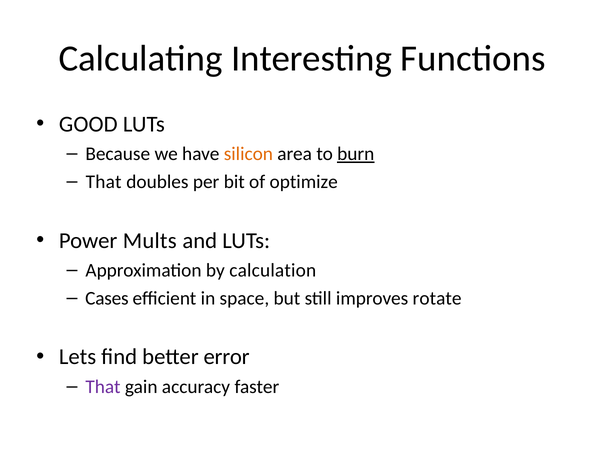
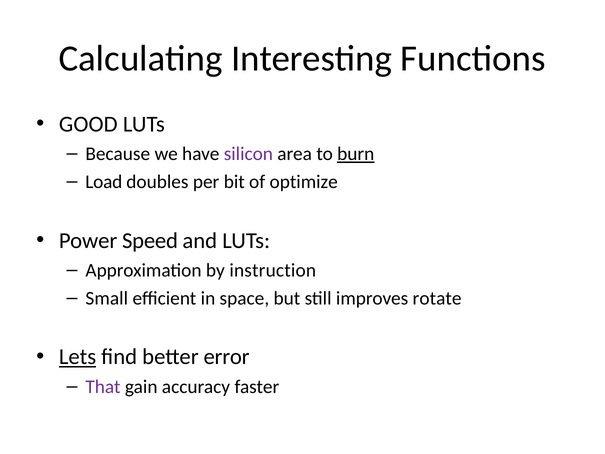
silicon colour: orange -> purple
That at (104, 182): That -> Load
Mults: Mults -> Speed
calculation: calculation -> instruction
Cases: Cases -> Small
Lets underline: none -> present
